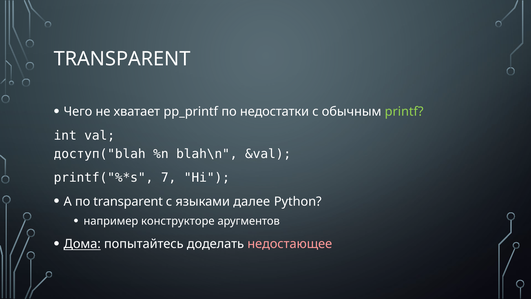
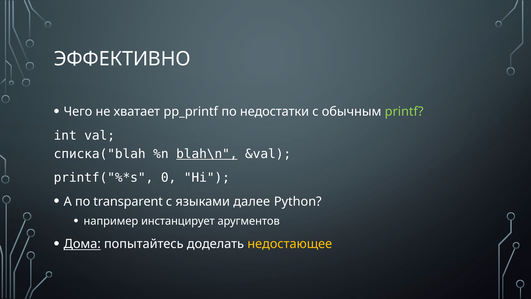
TRANSPARENT at (122, 59): TRANSPARENT -> ЭФФЕКТИВНО
доступ("blah: доступ("blah -> списка("blah
blah\n underline: none -> present
7: 7 -> 0
конструкторе: конструкторе -> инстанцирует
недостающее colour: pink -> yellow
